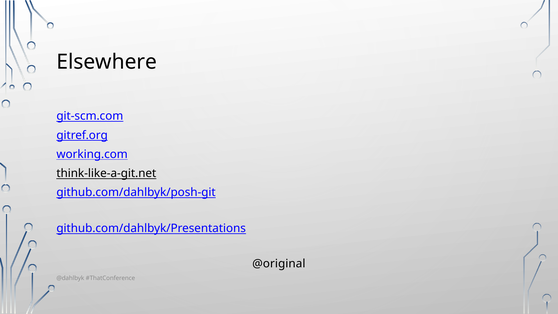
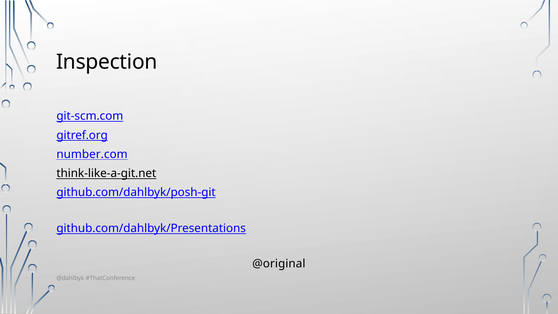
Elsewhere: Elsewhere -> Inspection
working.com: working.com -> number.com
